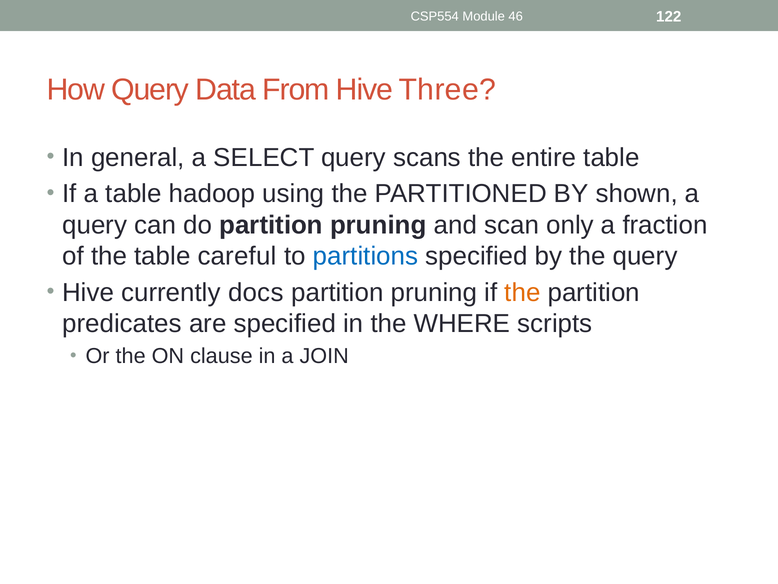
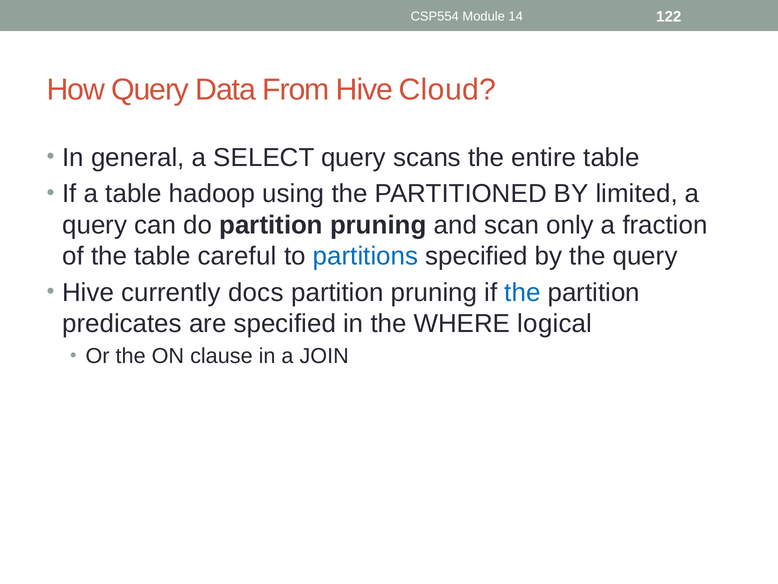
46: 46 -> 14
Three: Three -> Cloud
shown: shown -> limited
the at (522, 292) colour: orange -> blue
scripts: scripts -> logical
